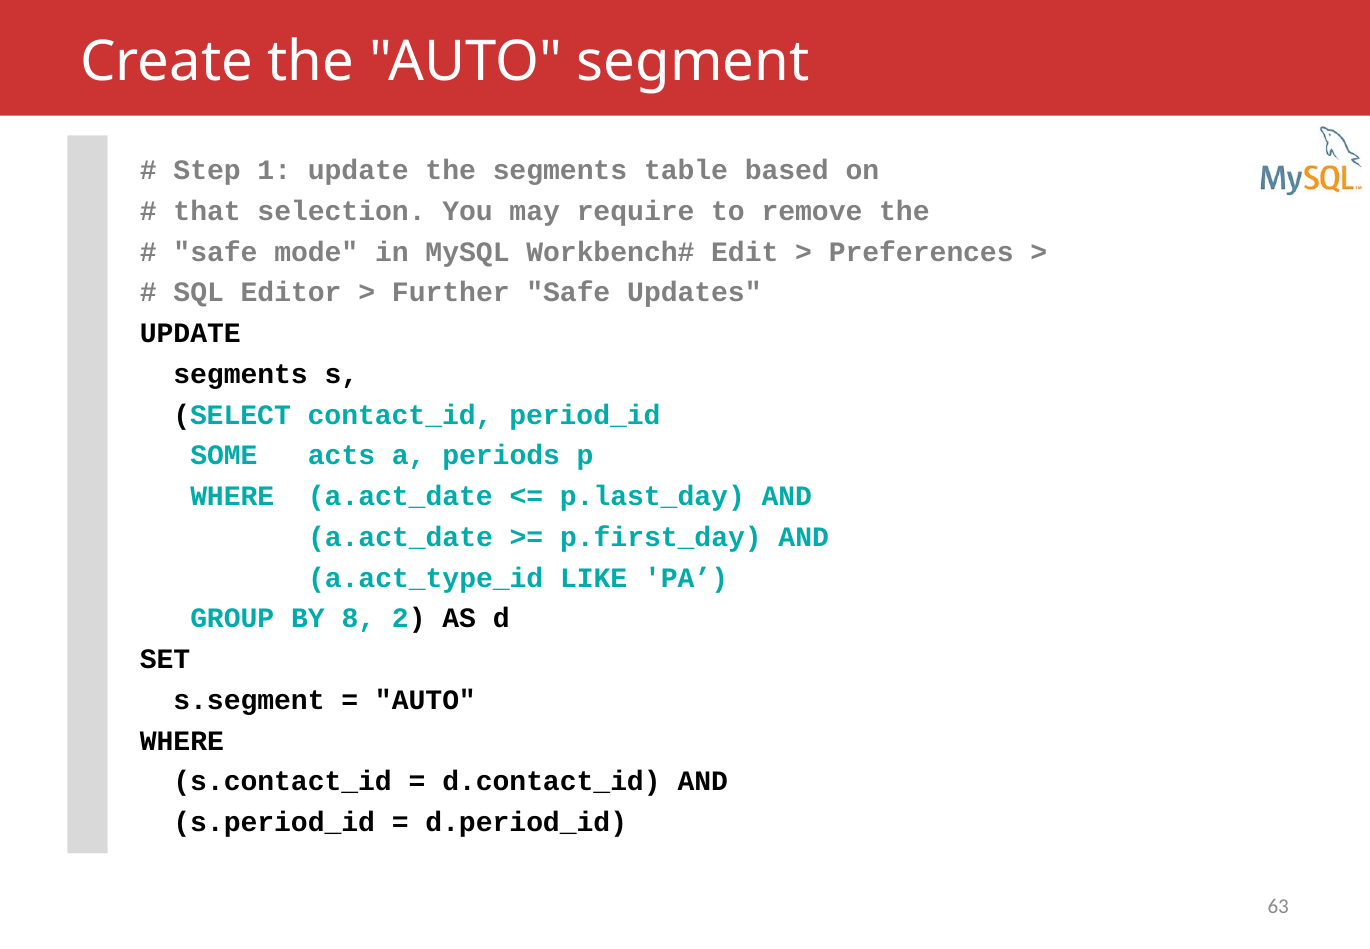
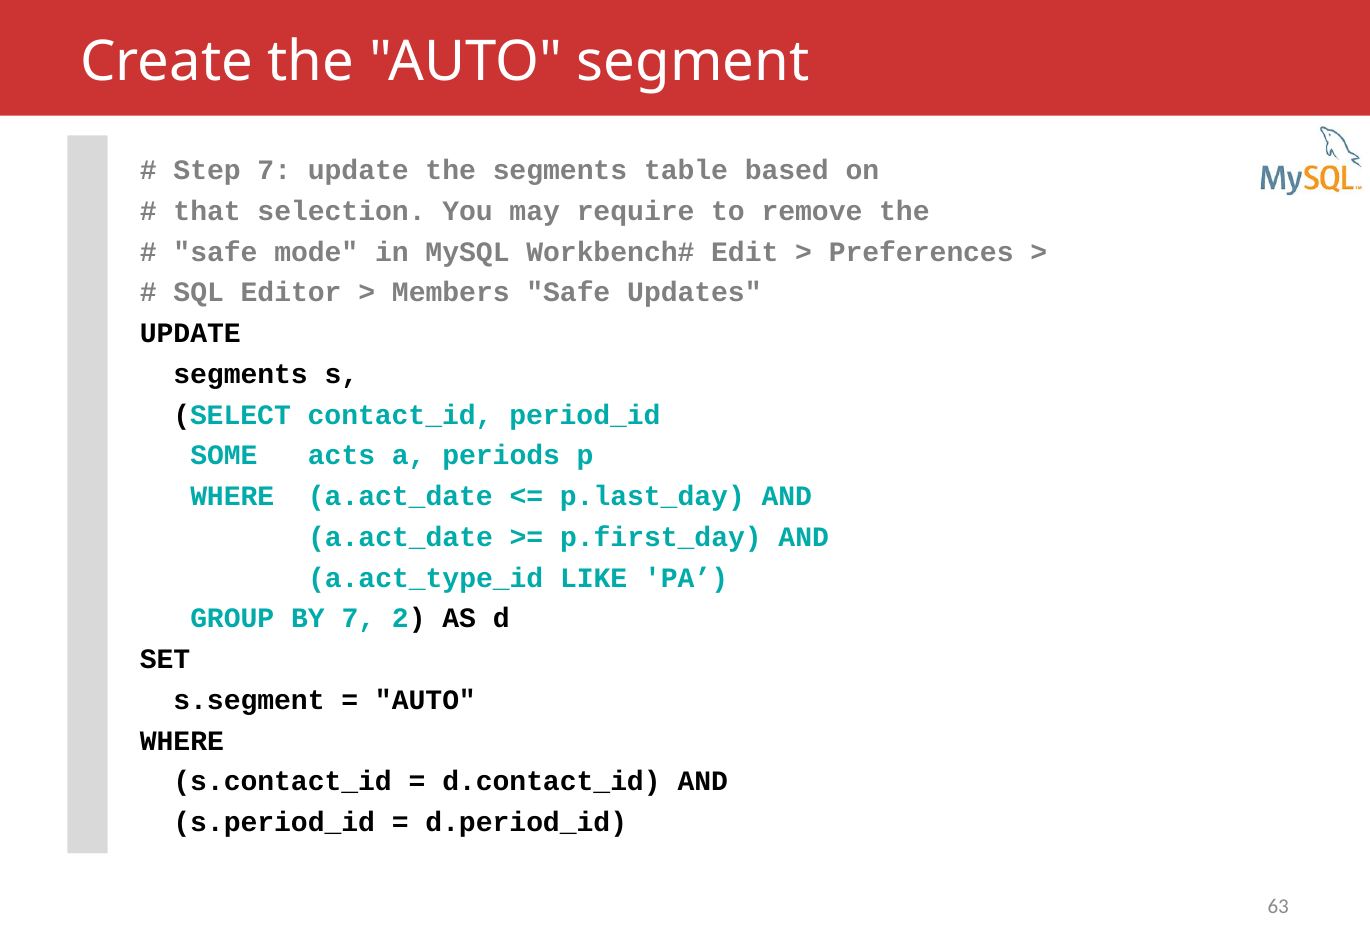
Step 1: 1 -> 7
Further: Further -> Members
BY 8: 8 -> 7
